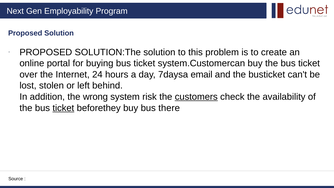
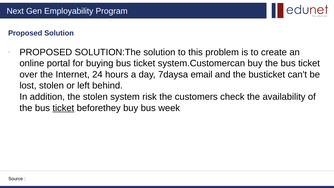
the wrong: wrong -> stolen
customers underline: present -> none
there: there -> week
